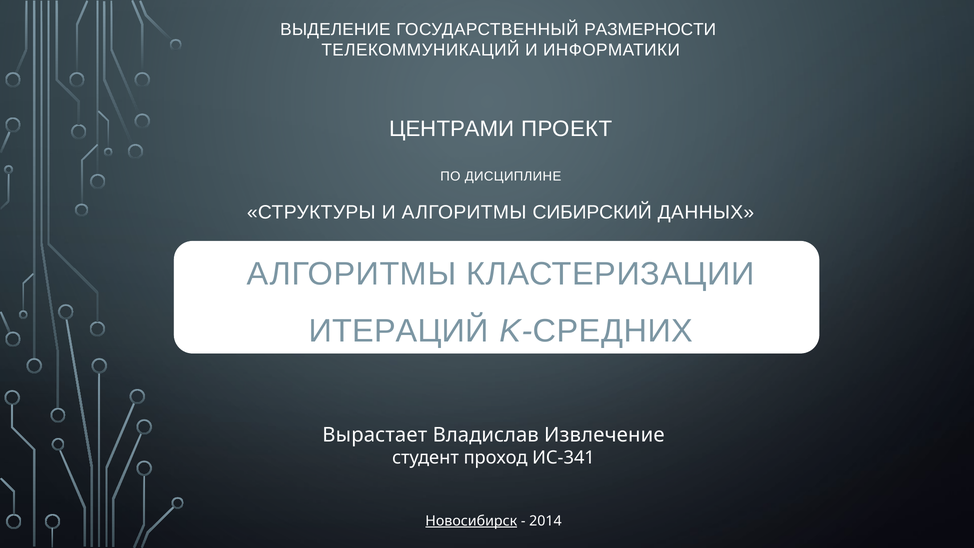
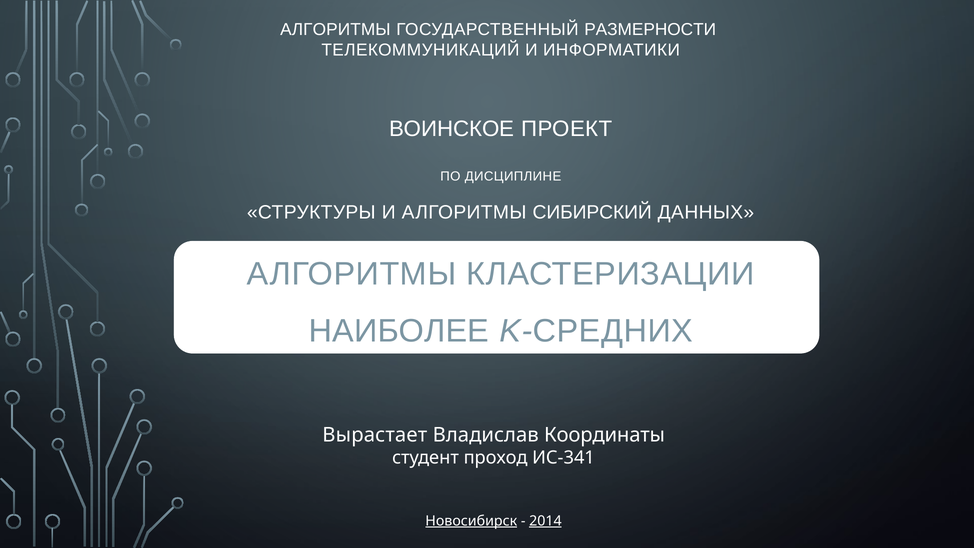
ВЫДЕЛЕНИЕ at (335, 29): ВЫДЕЛЕНИЕ -> АЛГОРИТМЫ
ЦЕНТРАМИ: ЦЕНТРАМИ -> ВОИНСКОЕ
ИТЕРАЦИЙ: ИТЕРАЦИЙ -> НАИБОЛЕЕ
Извлечение: Извлечение -> Координаты
2014 underline: none -> present
